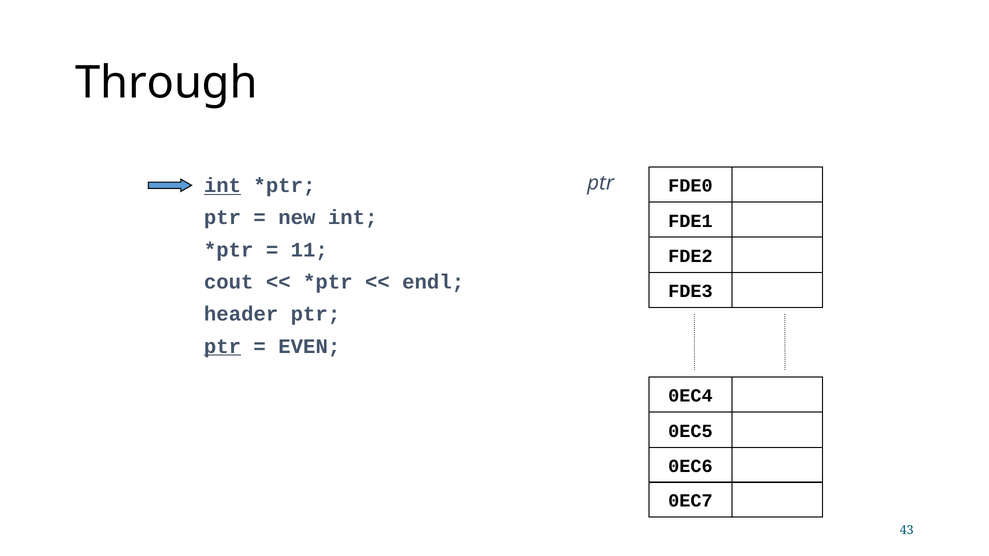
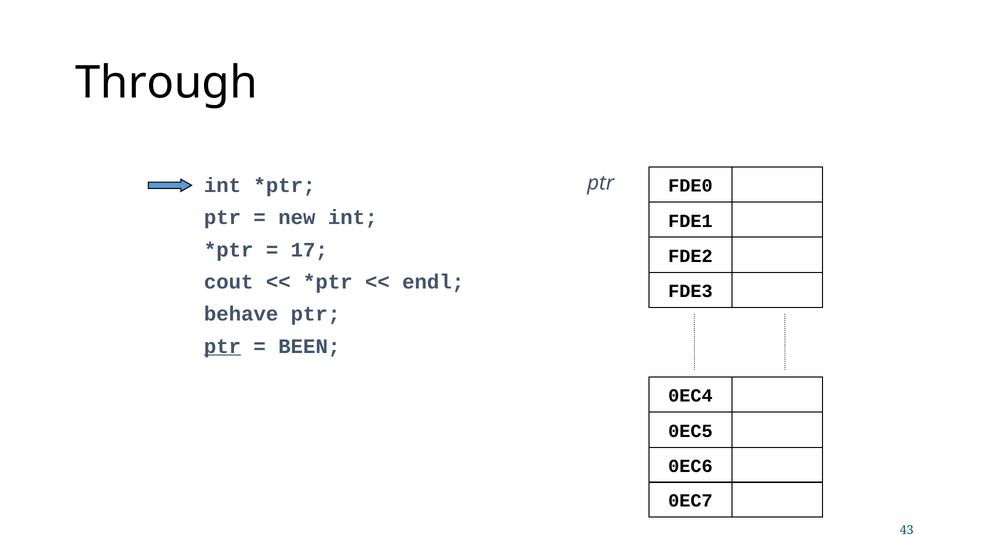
int at (223, 186) underline: present -> none
11: 11 -> 17
header: header -> behave
EVEN: EVEN -> BEEN
